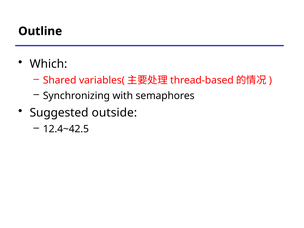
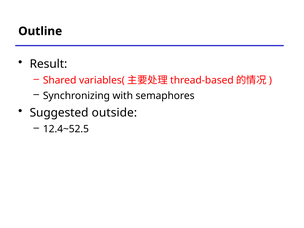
Which: Which -> Result
12.4~42.5: 12.4~42.5 -> 12.4~52.5
